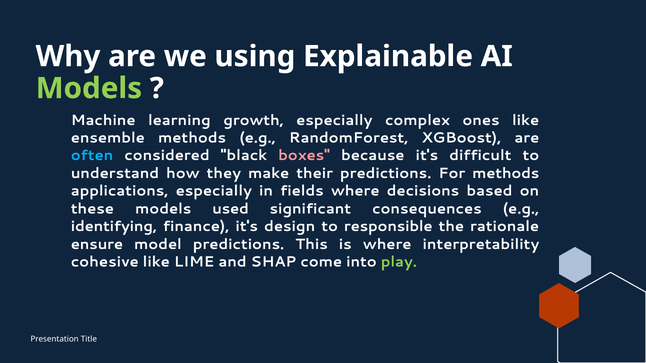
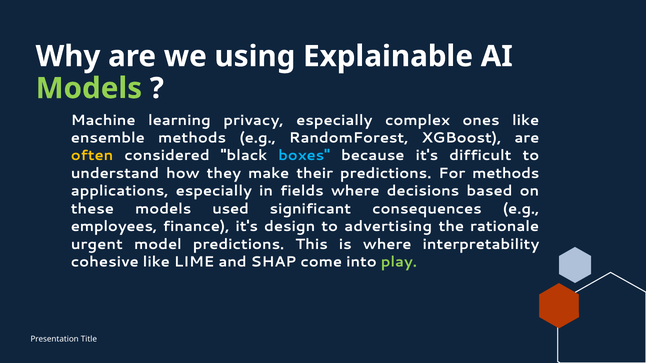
growth: growth -> privacy
often colour: light blue -> yellow
boxes colour: pink -> light blue
identifying: identifying -> employees
responsible: responsible -> advertising
ensure: ensure -> urgent
